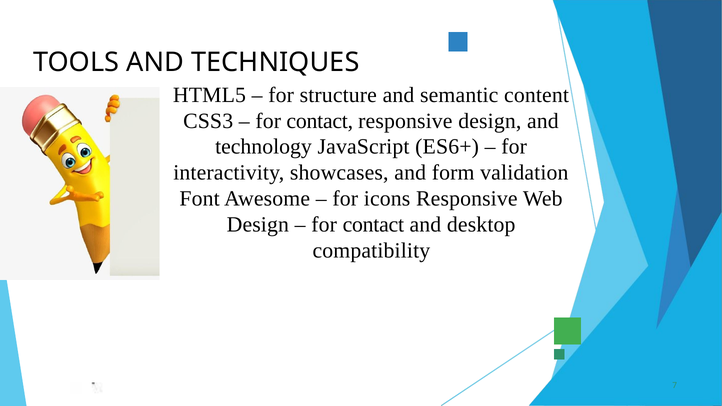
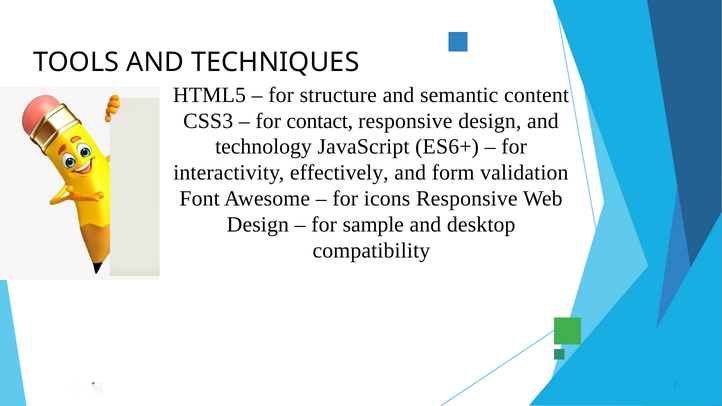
showcases: showcases -> effectively
contact at (373, 225): contact -> sample
